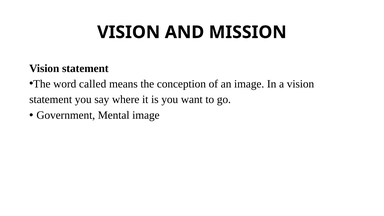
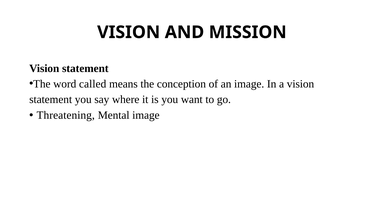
Government: Government -> Threatening
